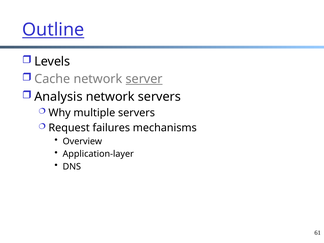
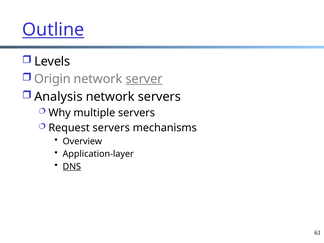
Cache: Cache -> Origin
Request failures: failures -> servers
DNS underline: none -> present
